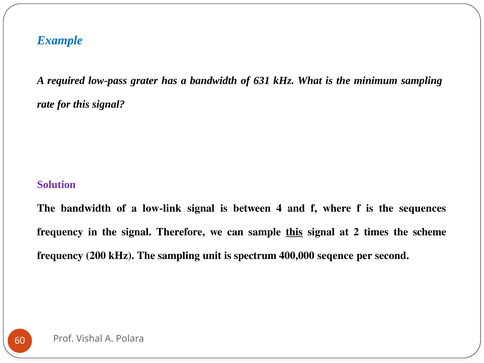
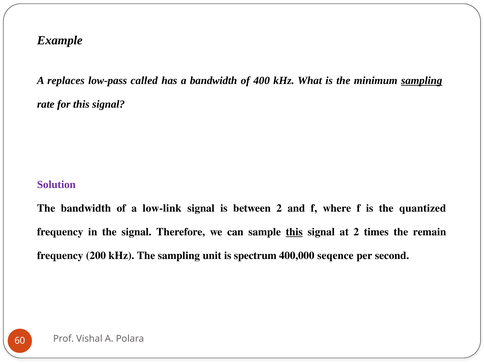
Example colour: blue -> black
required: required -> replaces
grater: grater -> called
631: 631 -> 400
sampling at (422, 81) underline: none -> present
between 4: 4 -> 2
sequences: sequences -> quantized
scheme: scheme -> remain
